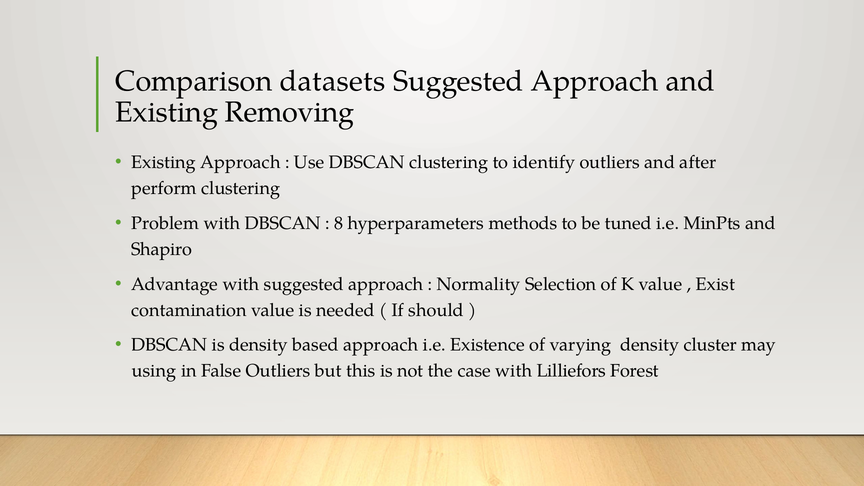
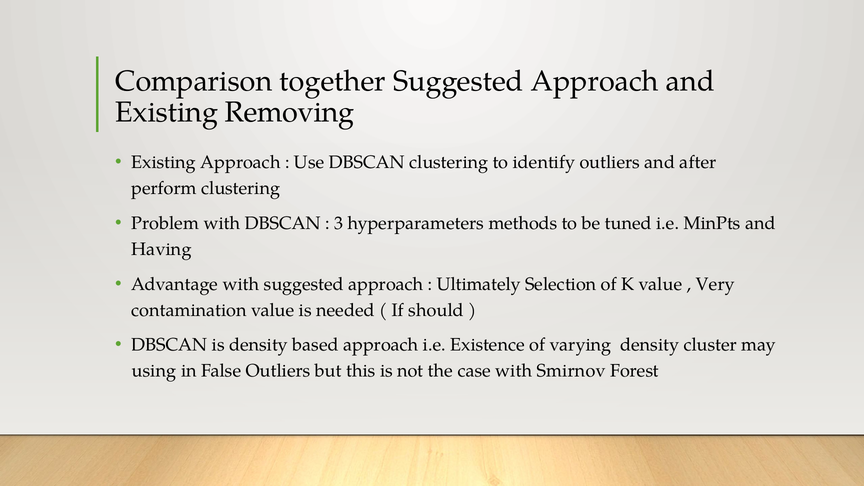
datasets: datasets -> together
8: 8 -> 3
Shapiro: Shapiro -> Having
Normality: Normality -> Ultimately
Exist: Exist -> Very
Lilliefors: Lilliefors -> Smirnov
